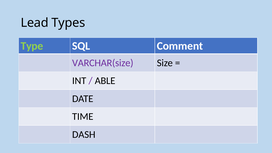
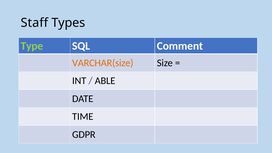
Lead: Lead -> Staff
VARCHAR(size colour: purple -> orange
DASH: DASH -> GDPR
